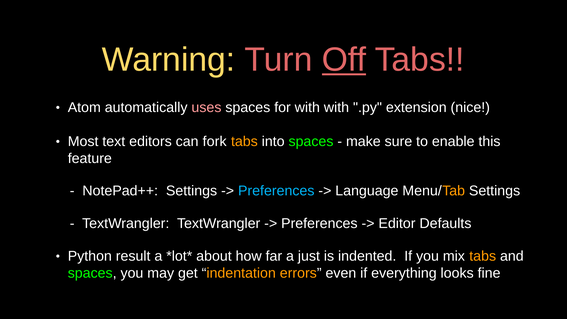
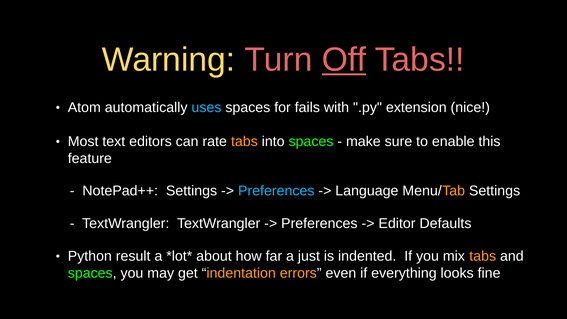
uses colour: pink -> light blue
for with: with -> fails
fork: fork -> rate
